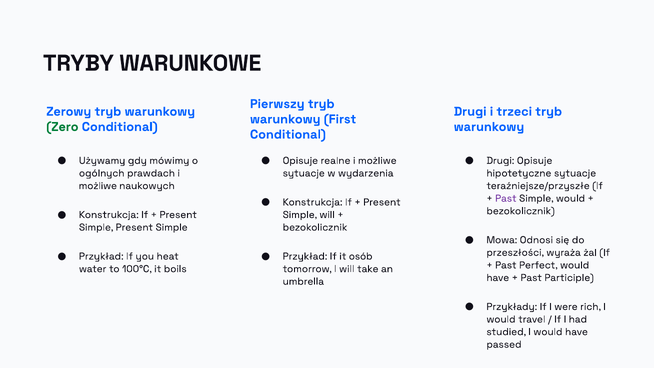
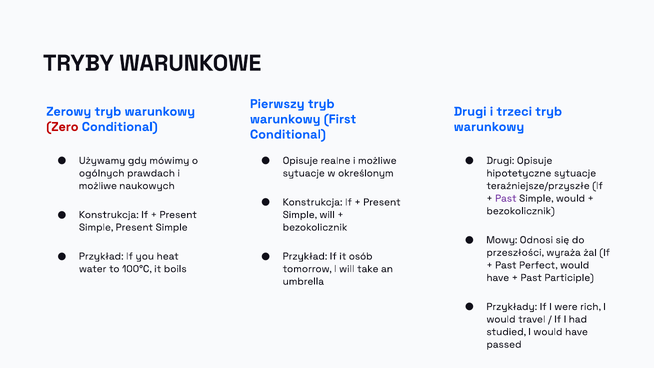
Zero colour: green -> red
wydarzenia: wydarzenia -> określonym
Mowa: Mowa -> Mowy
